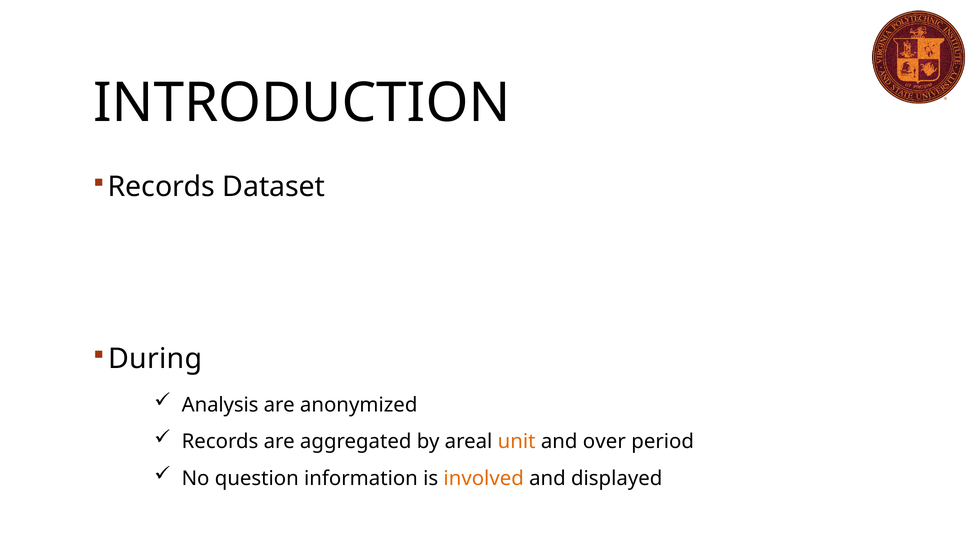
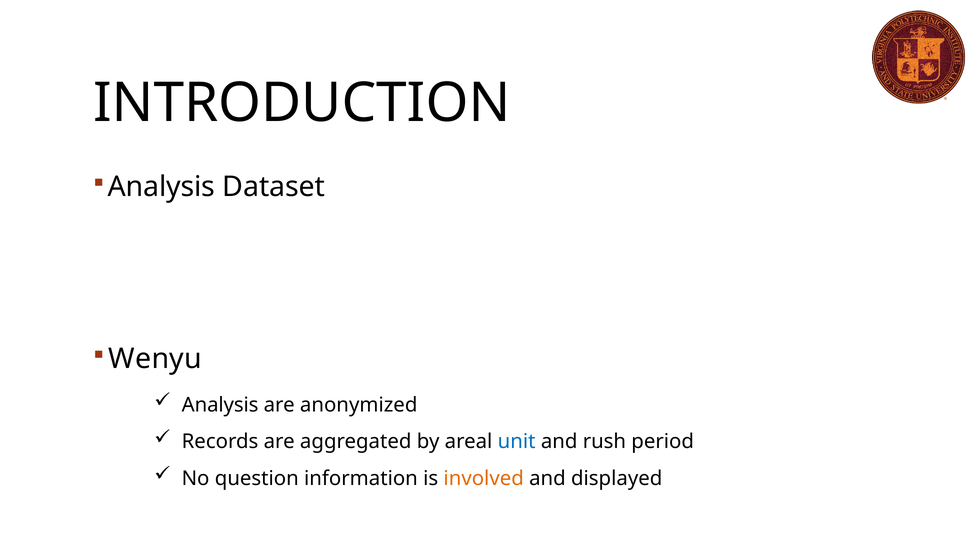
Records at (161, 187): Records -> Analysis
During: During -> Wenyu
unit colour: orange -> blue
over: over -> rush
